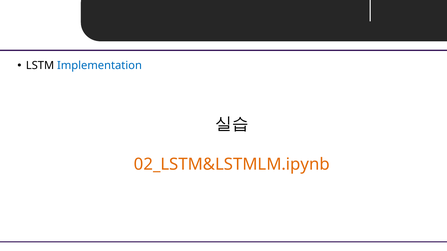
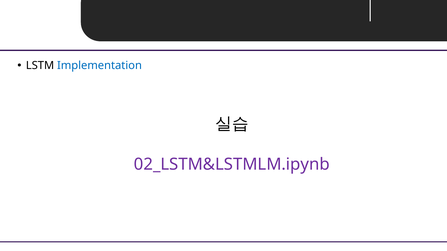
02_LSTM&LSTMLM.ipynb colour: orange -> purple
